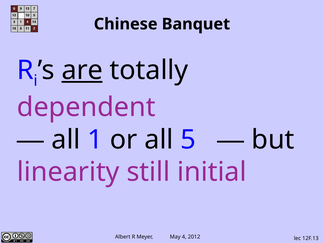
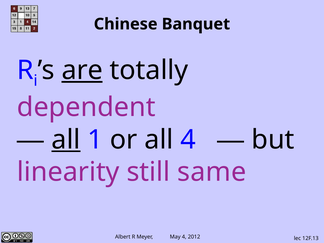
all at (66, 140) underline: none -> present
all 5: 5 -> 4
initial: initial -> same
